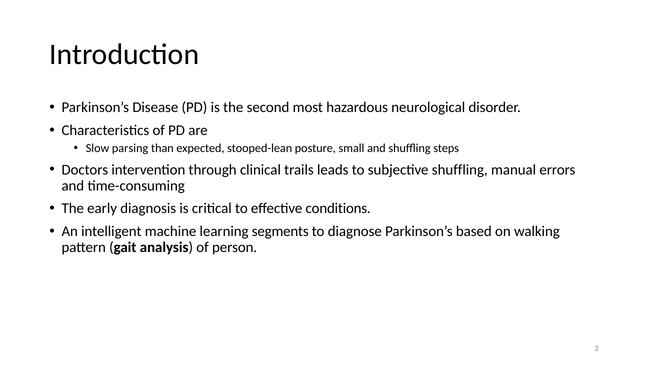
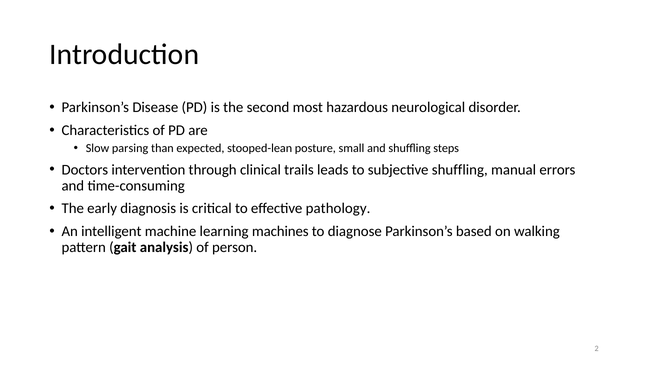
conditions: conditions -> pathology
segments: segments -> machines
